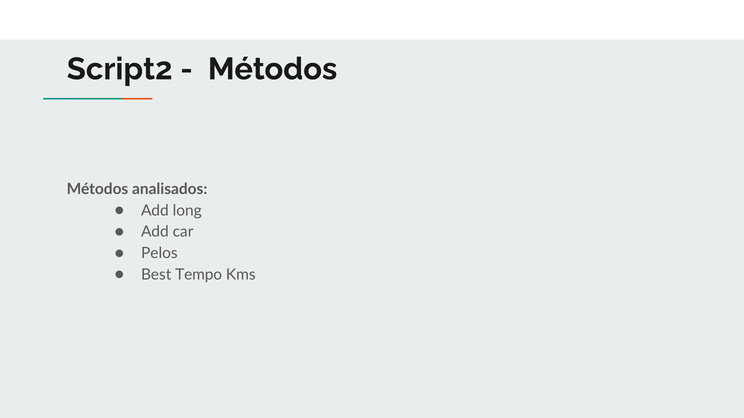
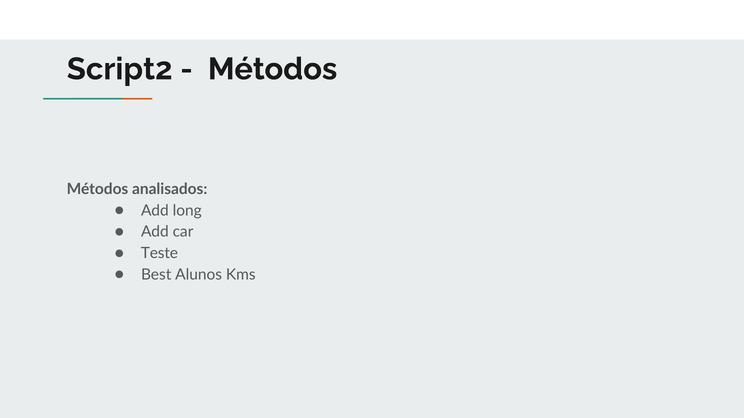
Pelos: Pelos -> Teste
Tempo: Tempo -> Alunos
